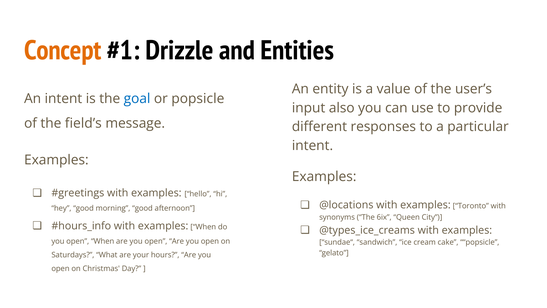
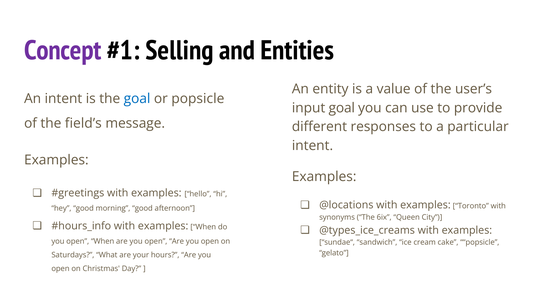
Concept colour: orange -> purple
Drizzle: Drizzle -> Selling
input also: also -> goal
